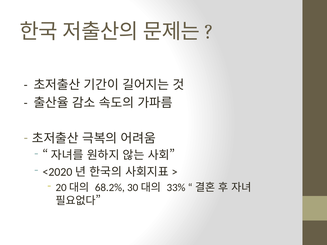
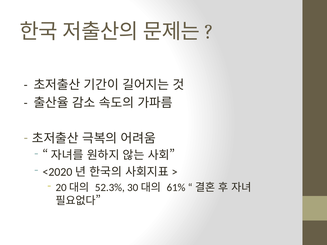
68.2%: 68.2% -> 52.3%
33%: 33% -> 61%
